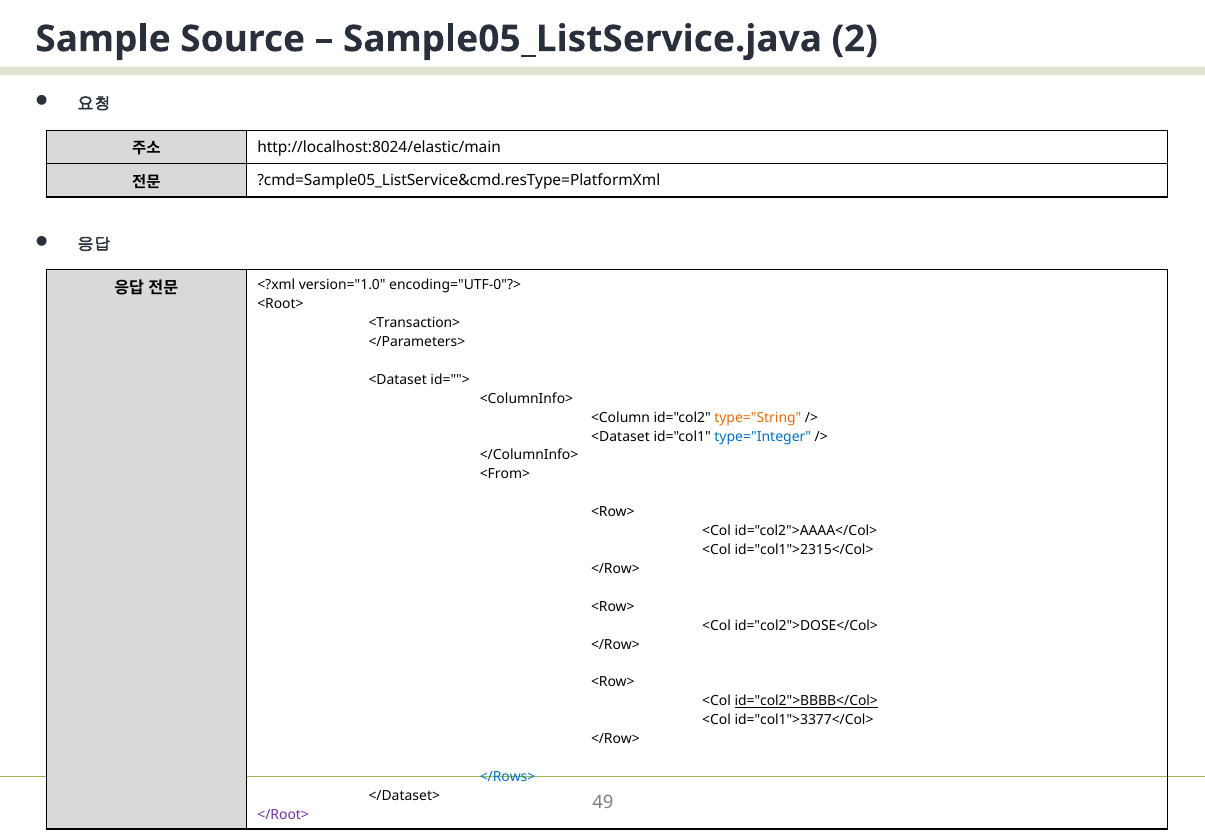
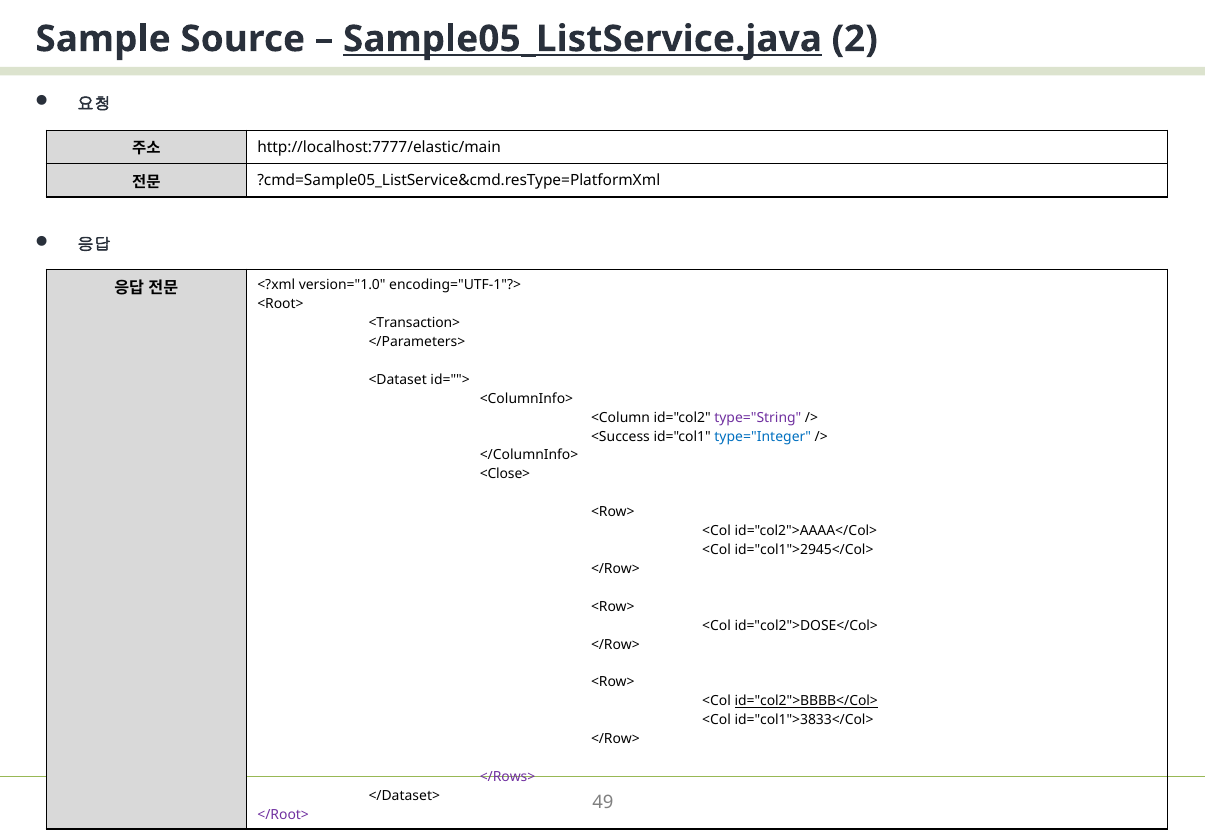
Sample05_ListService.java underline: none -> present
http://localhost:8024/elastic/main: http://localhost:8024/elastic/main -> http://localhost:7777/elastic/main
encoding="UTF-0"?>: encoding="UTF-0"?> -> encoding="UTF-1"?>
type="String colour: orange -> purple
<Dataset at (620, 437): <Dataset -> <Success
<From>: <From> -> <Close>
id="col1">2315</Col>: id="col1">2315</Col> -> id="col1">2945</Col>
id="col1">3377</Col>: id="col1">3377</Col> -> id="col1">3833</Col>
</Rows> colour: blue -> purple
